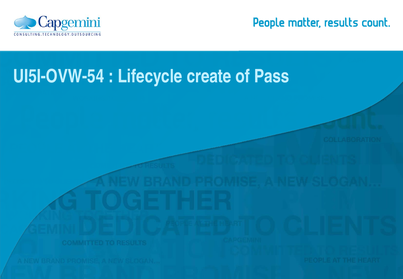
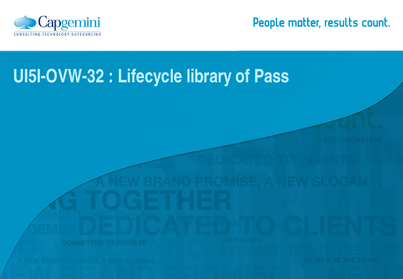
UI5I-OVW-54: UI5I-OVW-54 -> UI5I-OVW-32
create: create -> library
